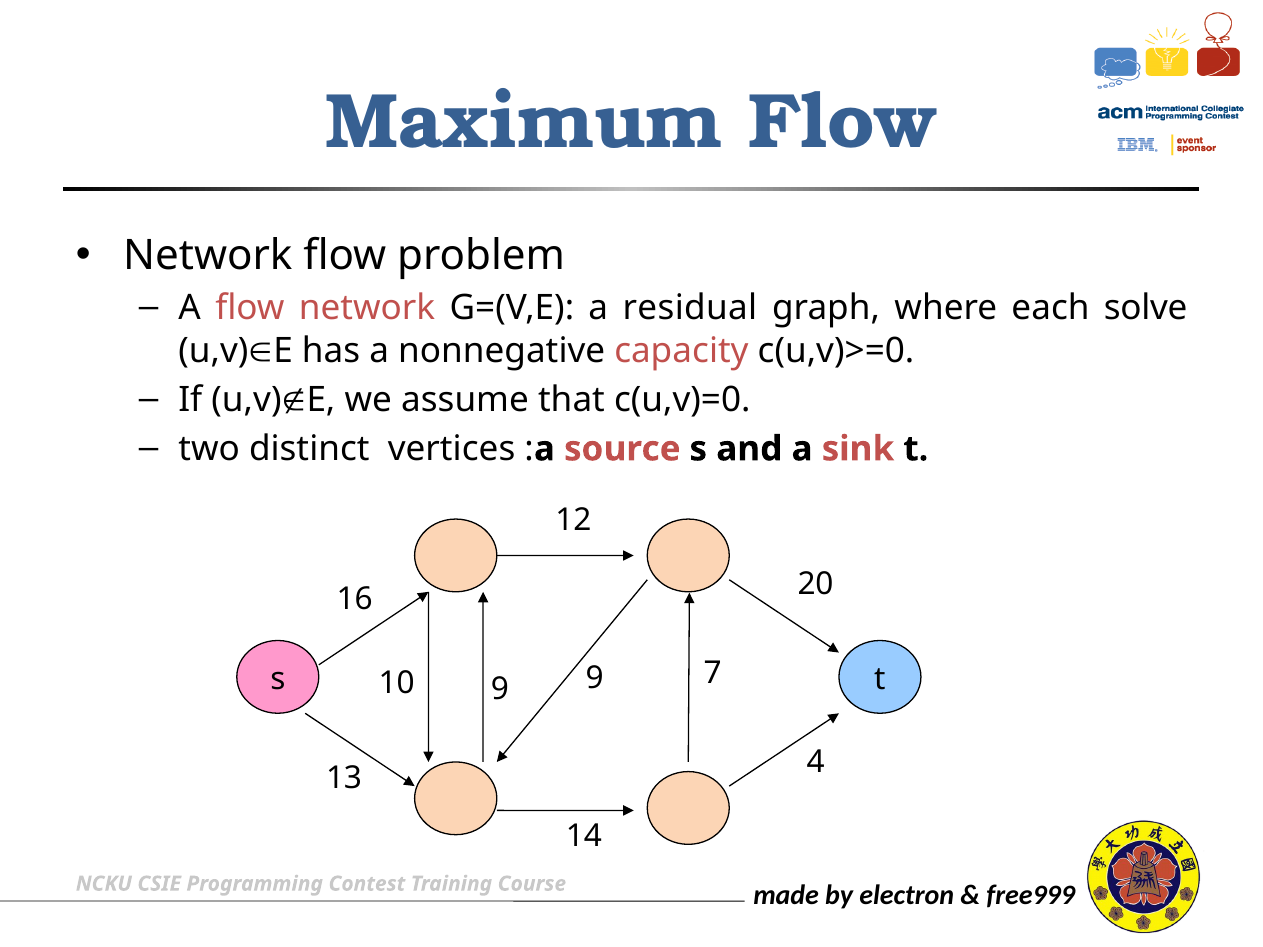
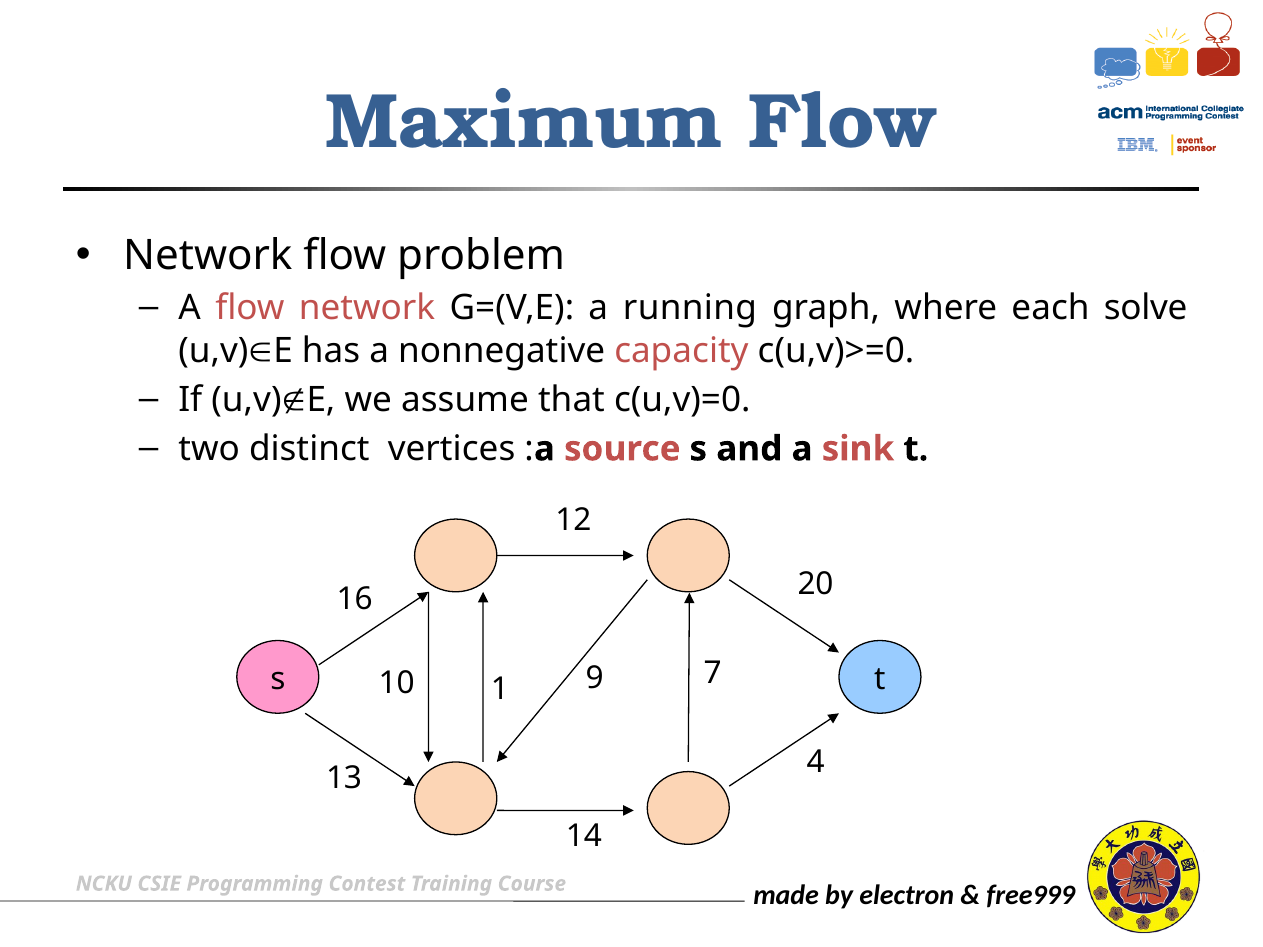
residual: residual -> running
10 9: 9 -> 1
